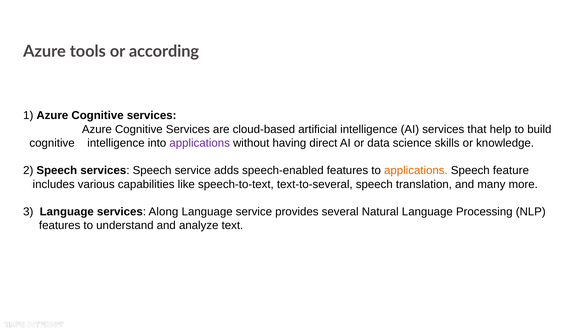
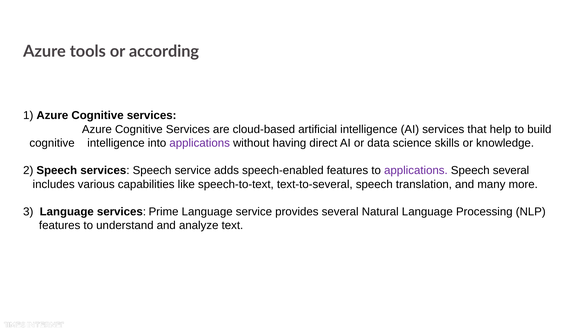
applications at (416, 170) colour: orange -> purple
Speech feature: feature -> several
Along: Along -> Prime
